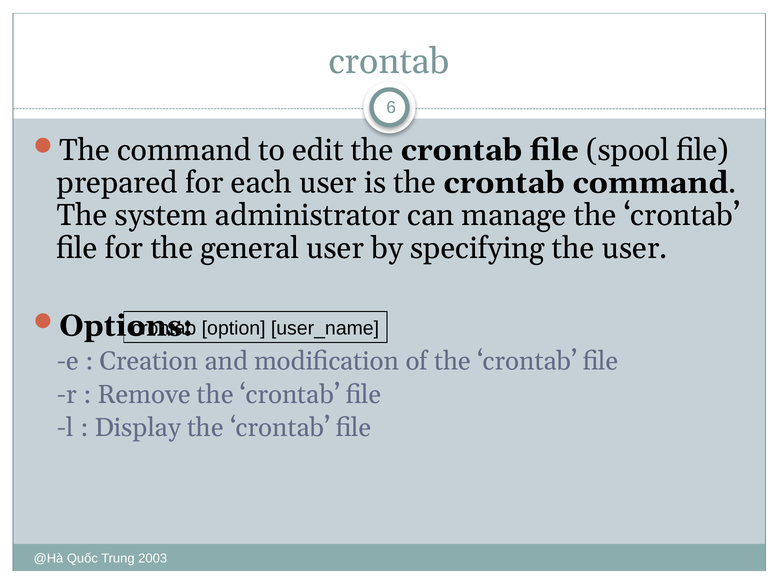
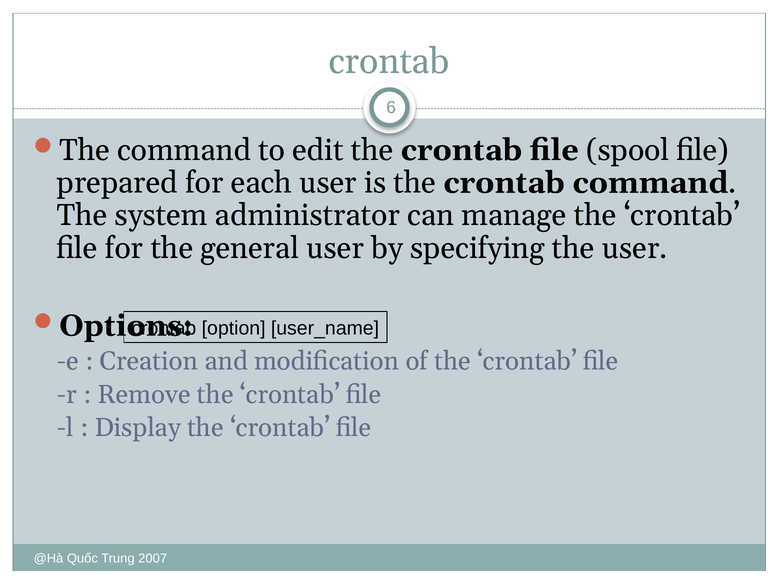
2003: 2003 -> 2007
